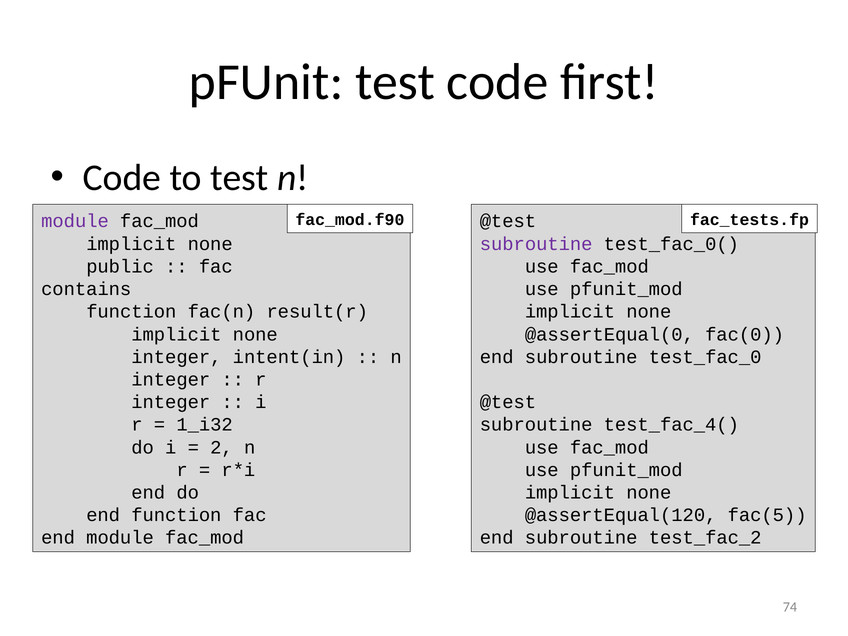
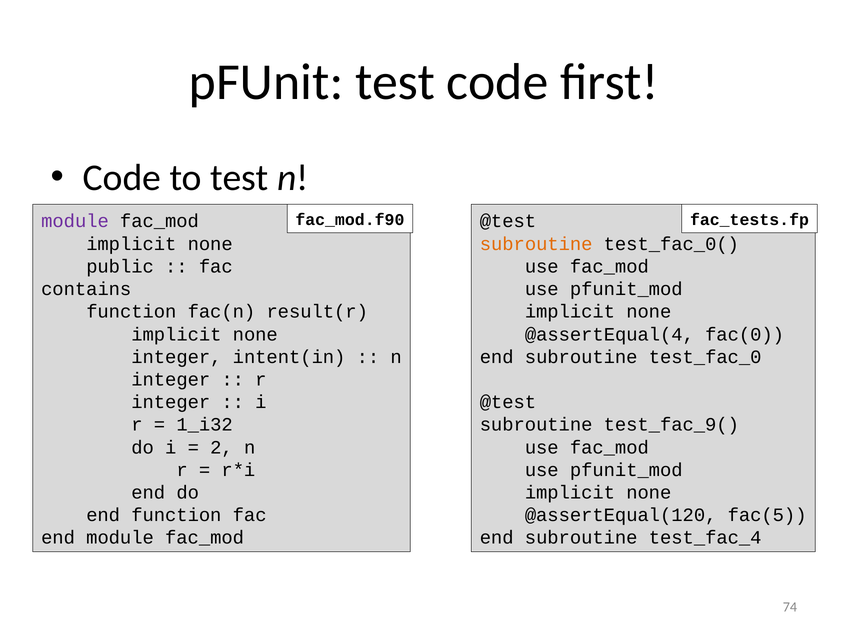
subroutine at (536, 244) colour: purple -> orange
@assertEqual(0: @assertEqual(0 -> @assertEqual(4
test_fac_4(: test_fac_4( -> test_fac_9(
test_fac_2: test_fac_2 -> test_fac_4
